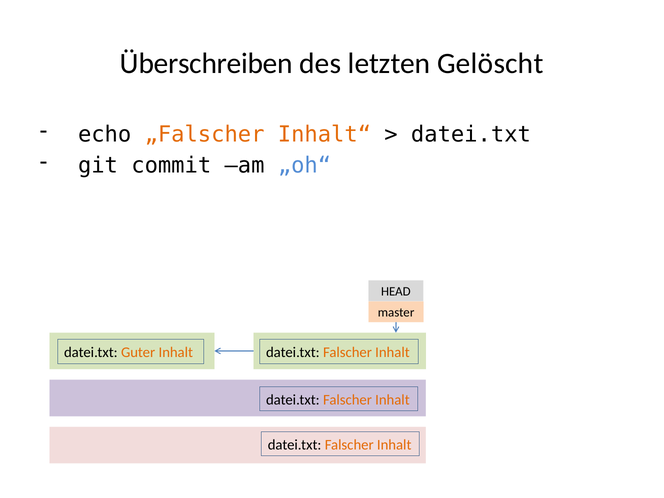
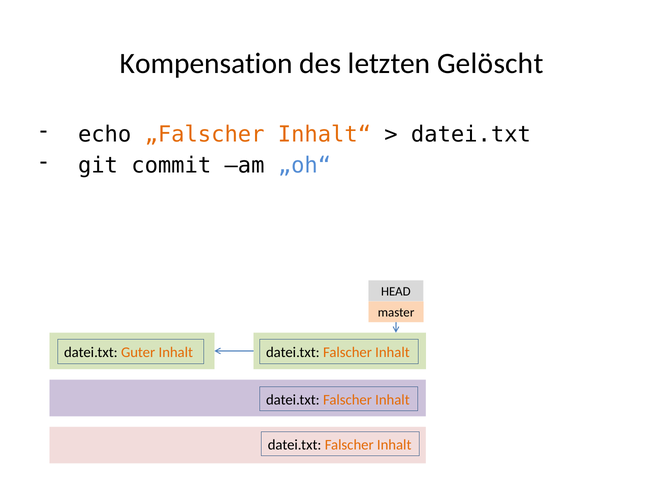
Überschreiben: Überschreiben -> Kompensation
